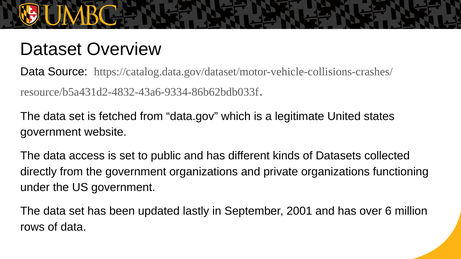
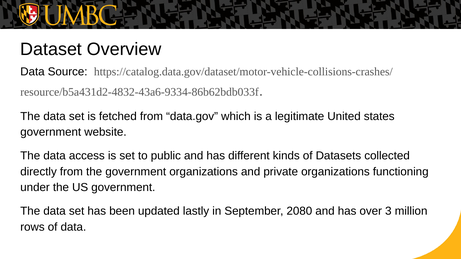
2001: 2001 -> 2080
6: 6 -> 3
